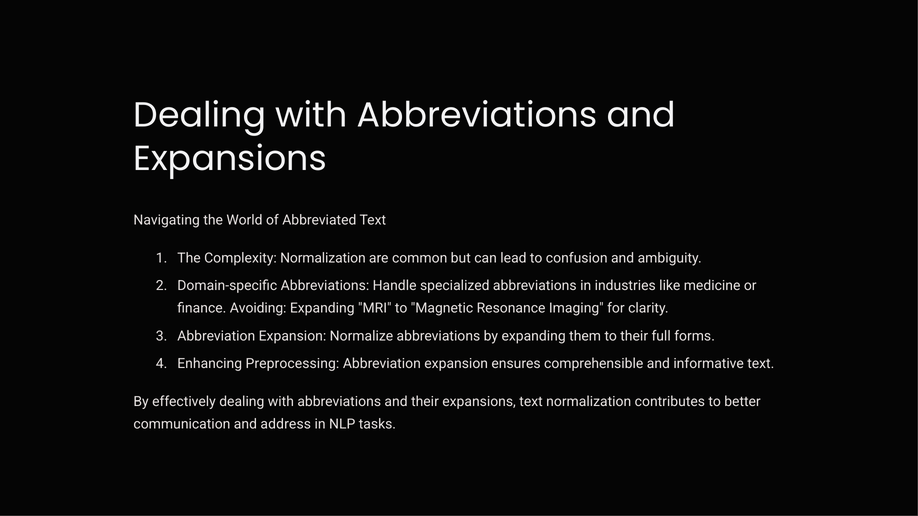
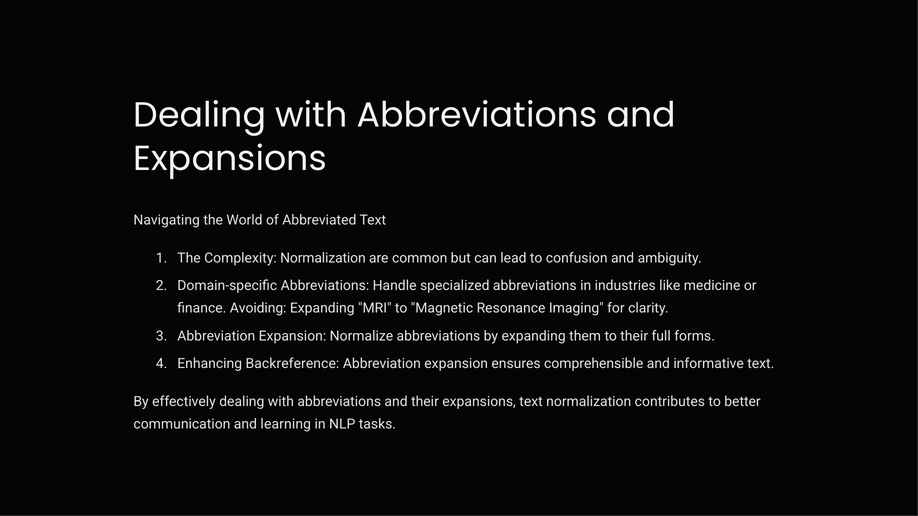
Preprocessing: Preprocessing -> Backreference
address: address -> learning
